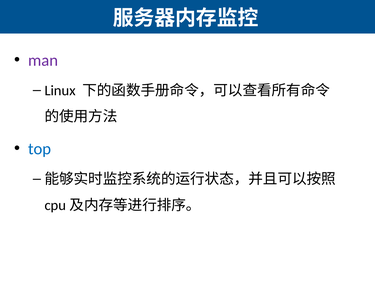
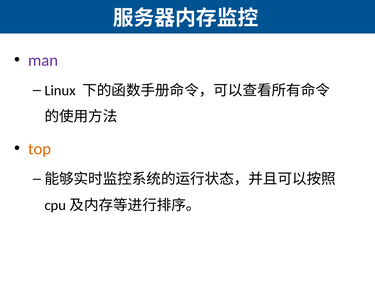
top colour: blue -> orange
